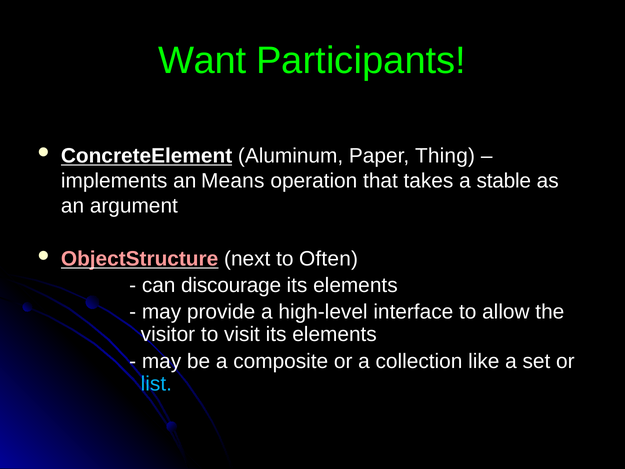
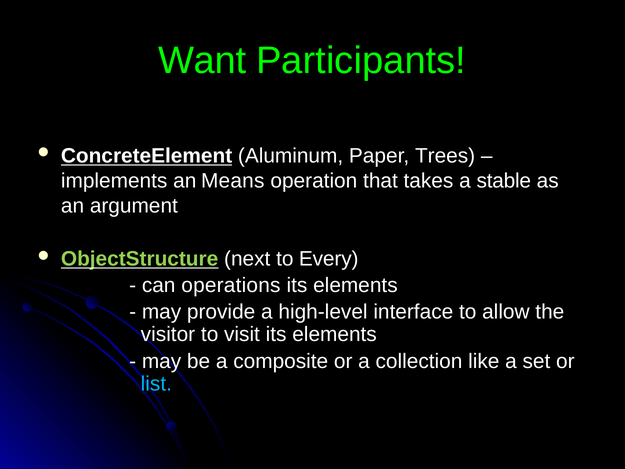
Thing: Thing -> Trees
ObjectStructure colour: pink -> light green
Often: Often -> Every
discourage: discourage -> operations
